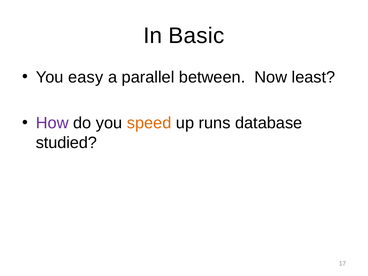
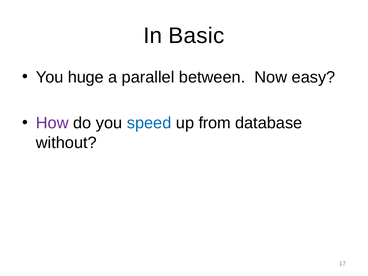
easy: easy -> huge
least: least -> easy
speed colour: orange -> blue
runs: runs -> from
studied: studied -> without
